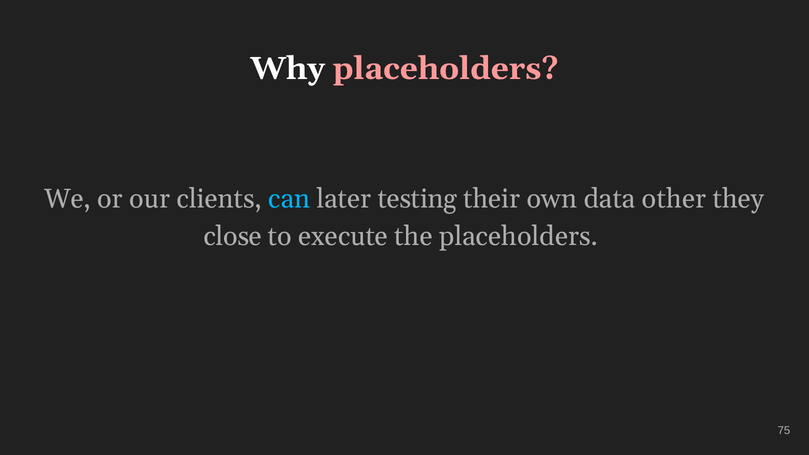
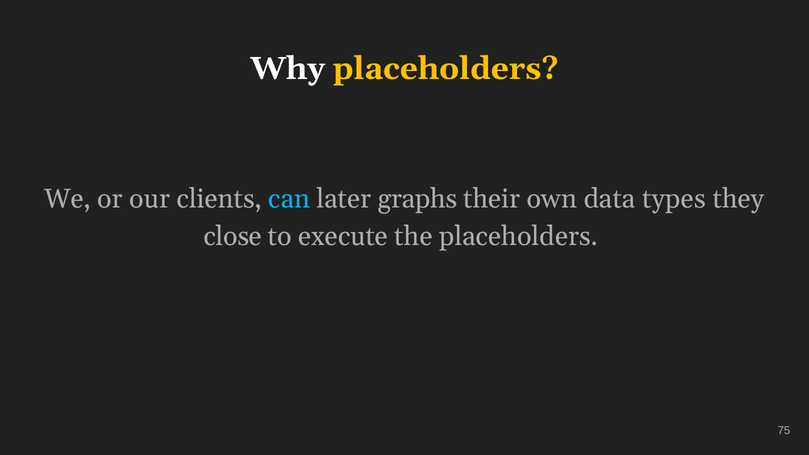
placeholders at (446, 69) colour: pink -> yellow
testing: testing -> graphs
other: other -> types
